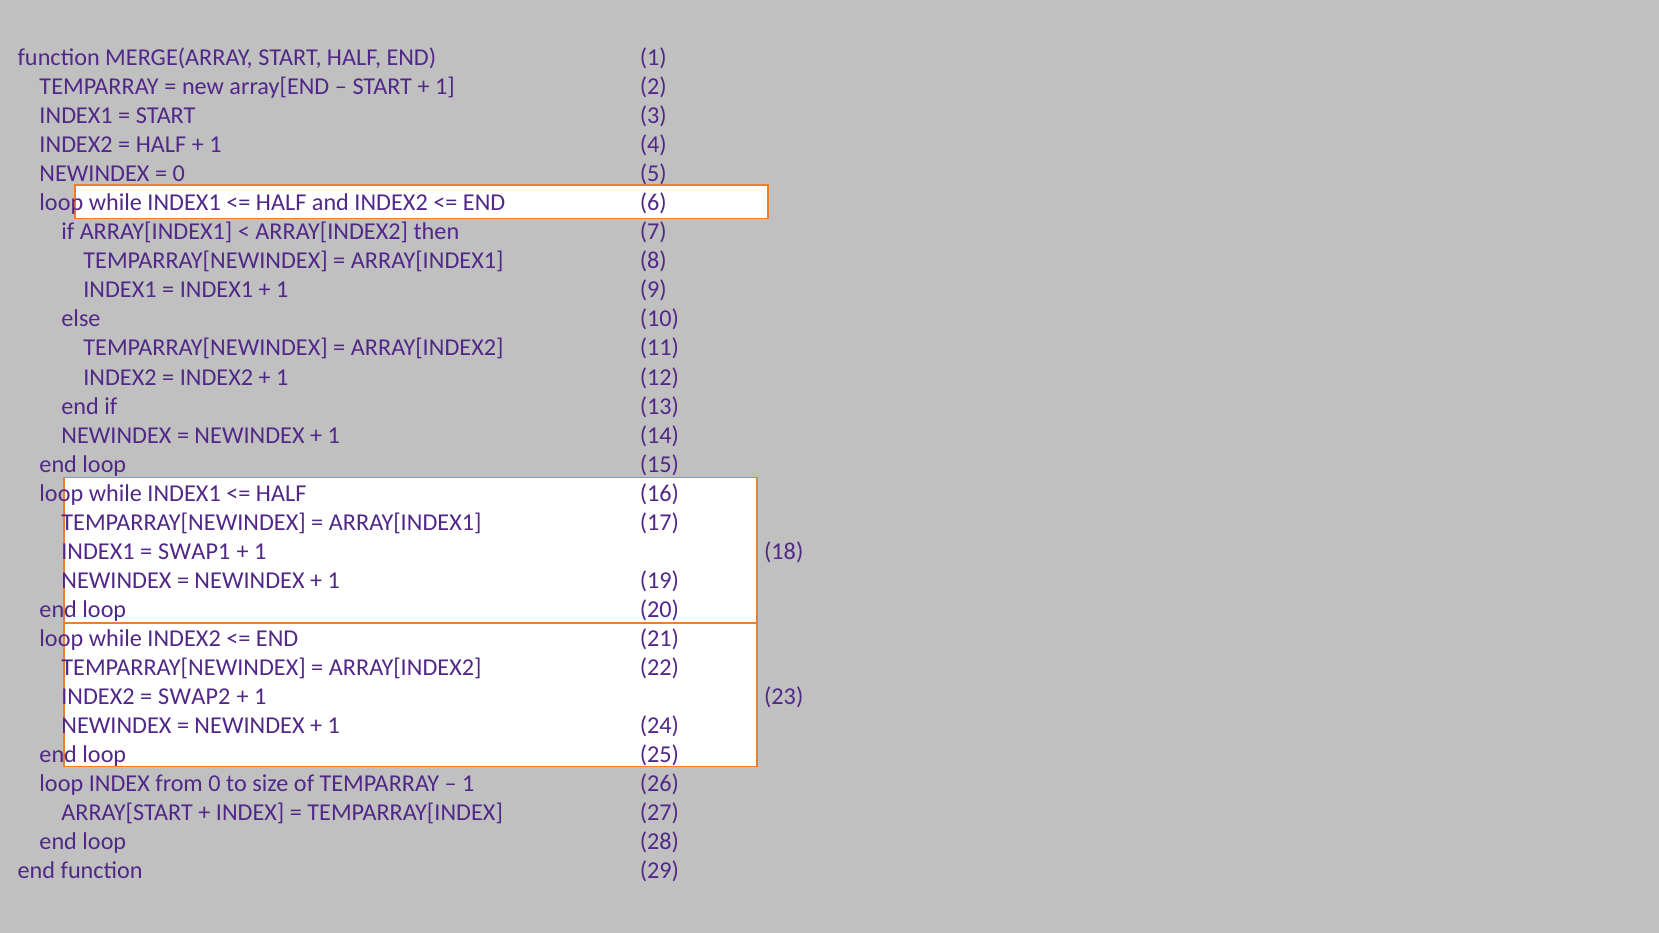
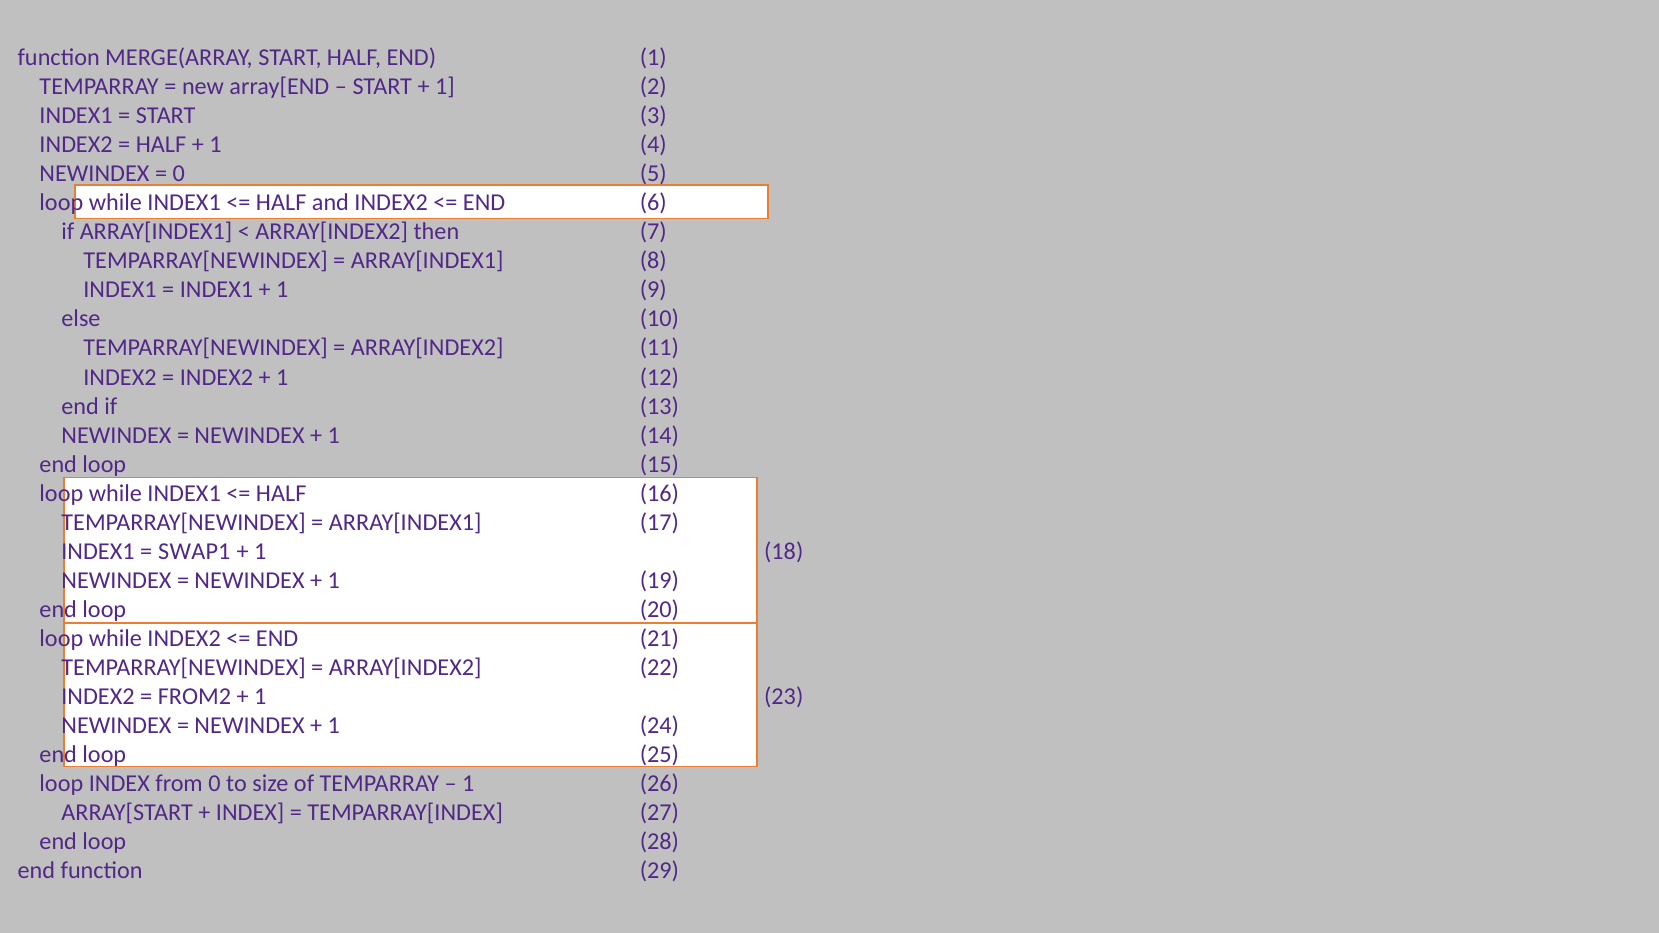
SWAP2: SWAP2 -> FROM2
